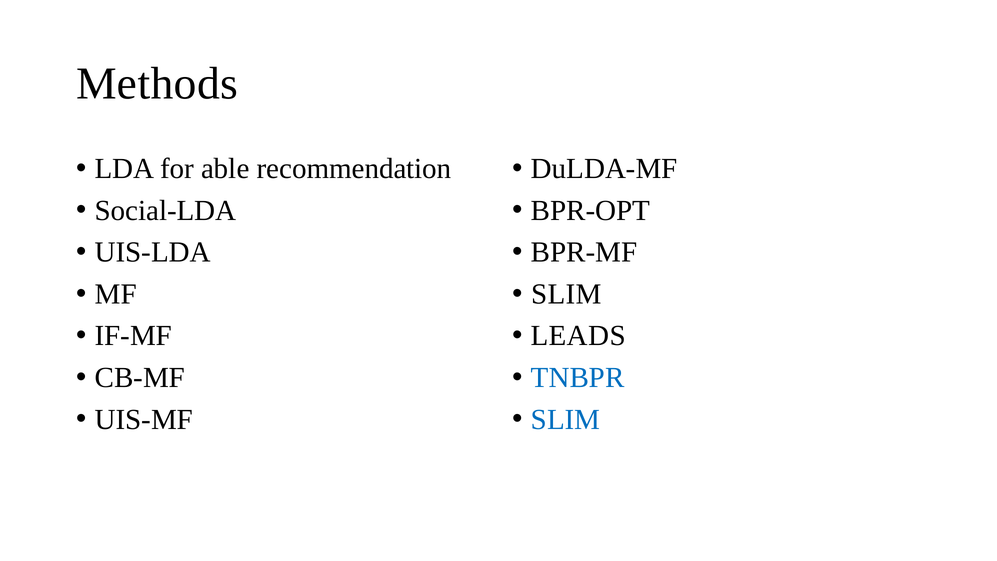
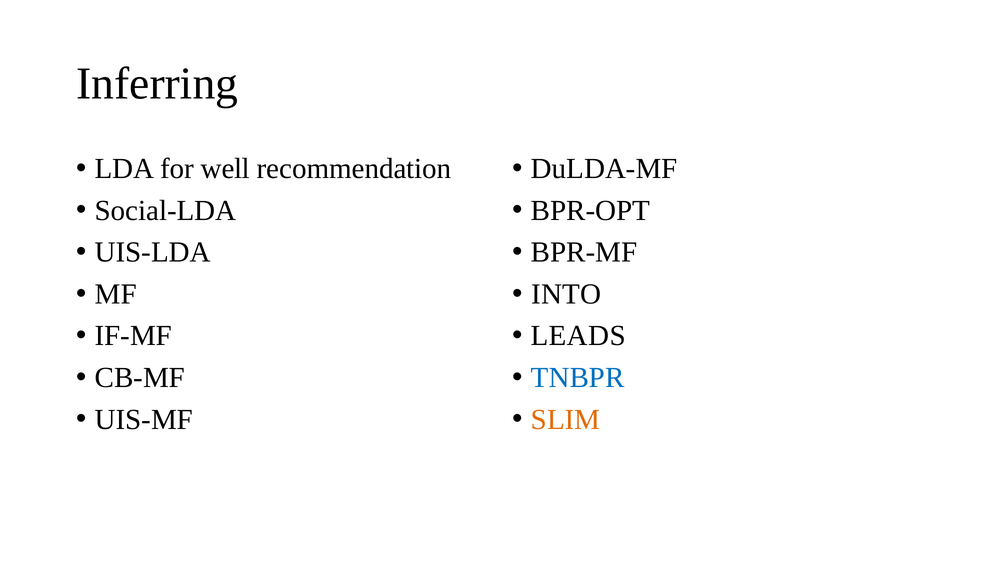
Methods: Methods -> Inferring
able: able -> well
SLIM at (566, 294): SLIM -> INTO
SLIM at (566, 419) colour: blue -> orange
